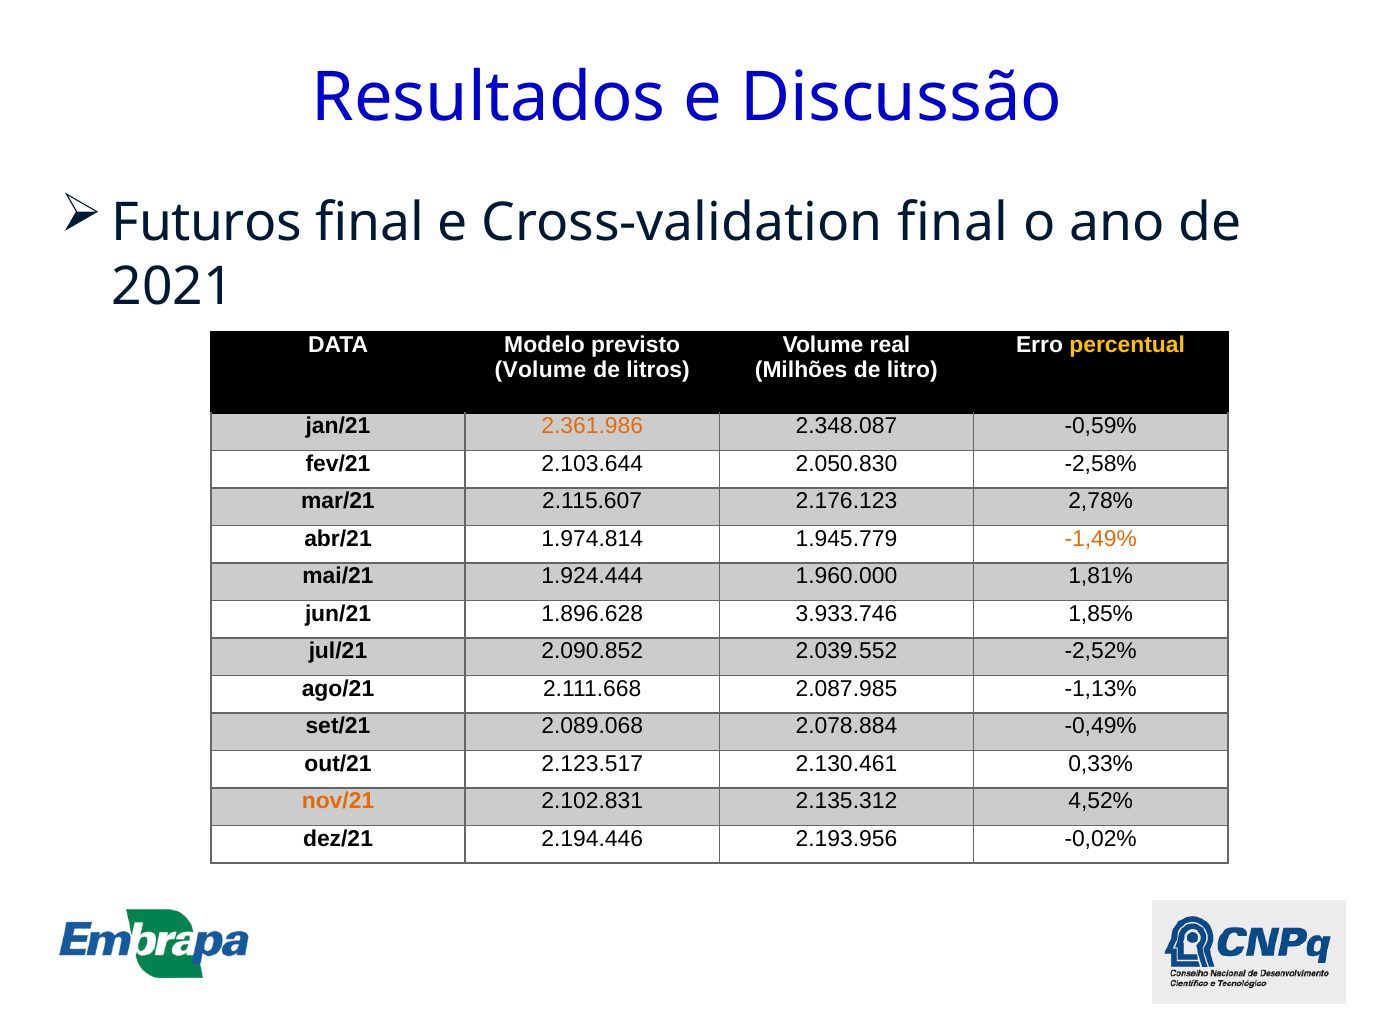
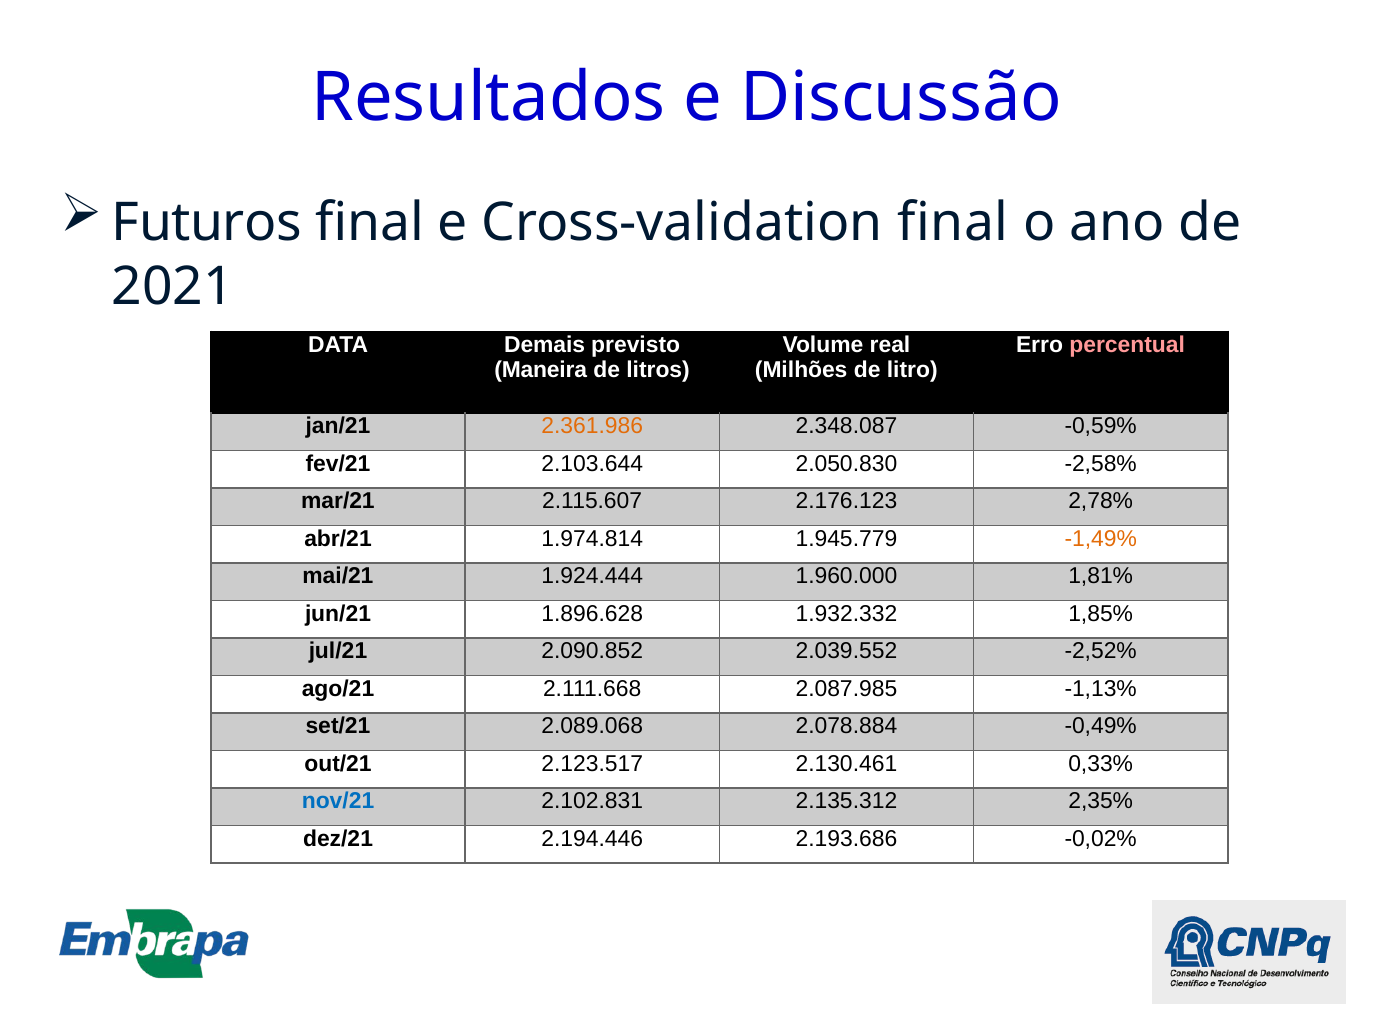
Modelo: Modelo -> Demais
percentual colour: yellow -> pink
Volume at (541, 370): Volume -> Maneira
3.933.746: 3.933.746 -> 1.932.332
nov/21 colour: orange -> blue
4,52%: 4,52% -> 2,35%
2.193.956: 2.193.956 -> 2.193.686
